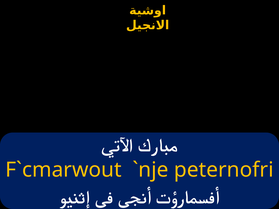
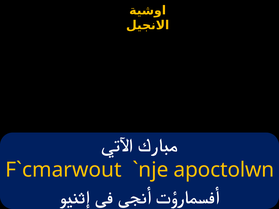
peternofri: peternofri -> apoctolwn
